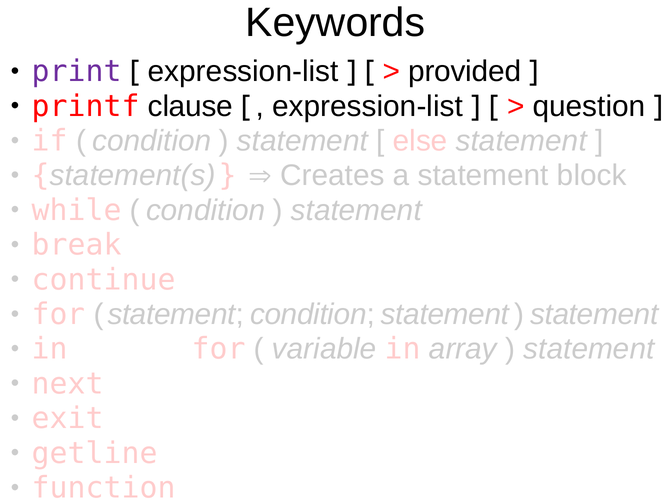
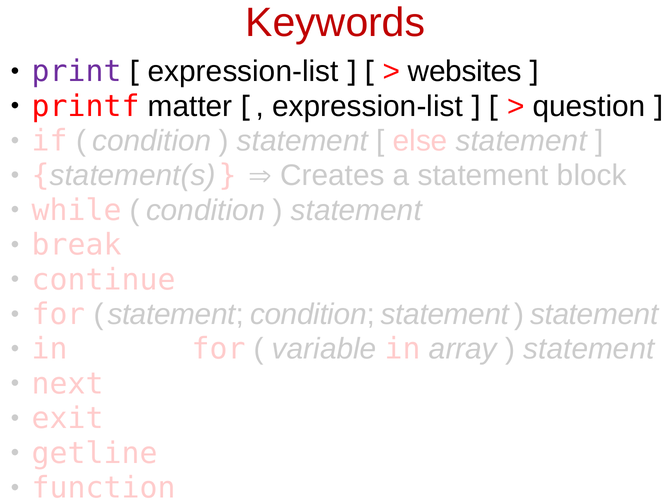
Keywords colour: black -> red
provided: provided -> websites
clause: clause -> matter
